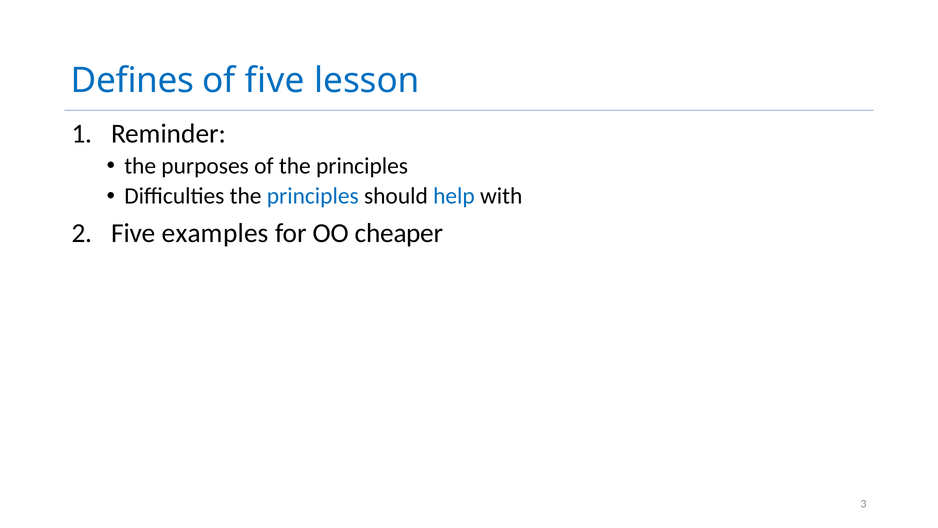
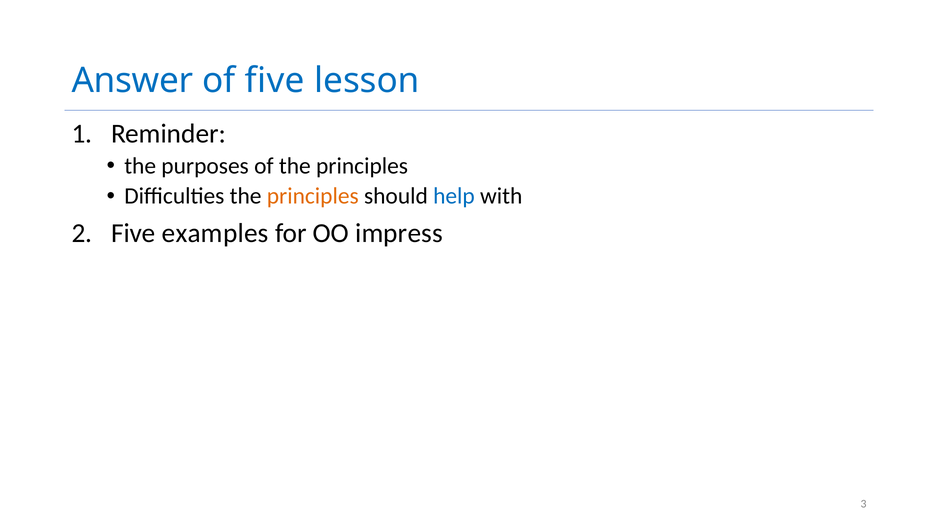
Defines: Defines -> Answer
principles at (313, 196) colour: blue -> orange
cheaper: cheaper -> impress
